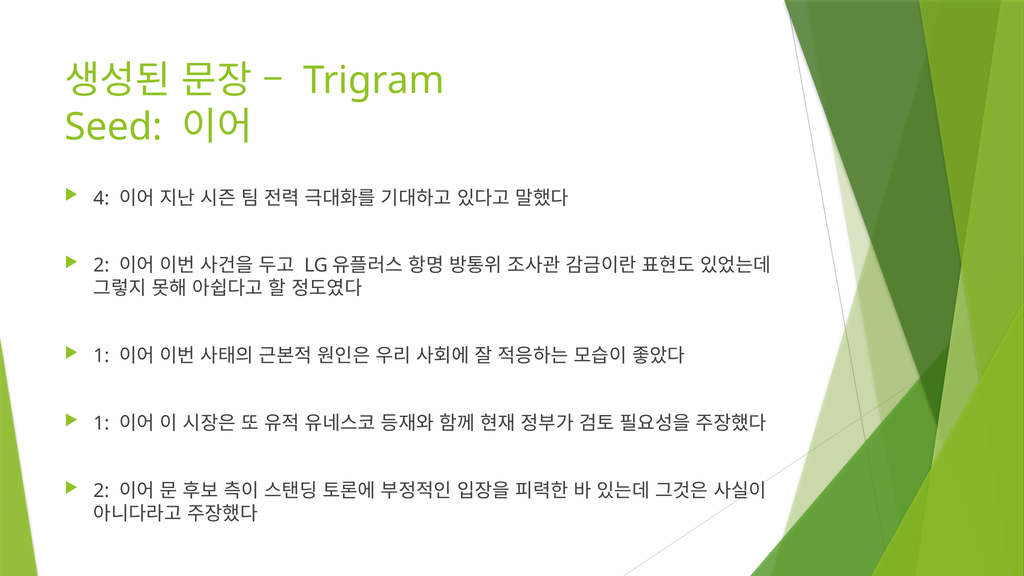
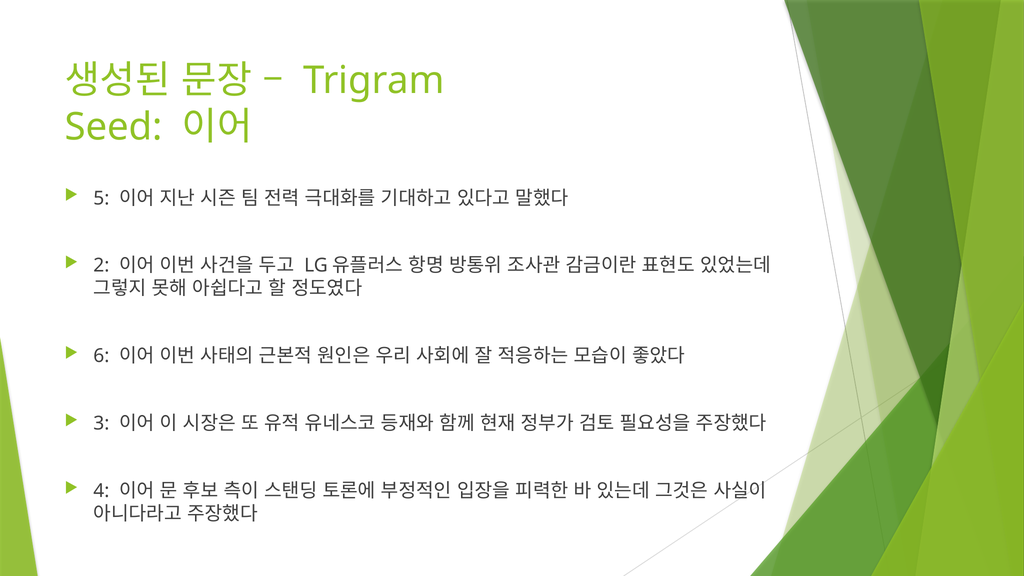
4: 4 -> 5
1 at (101, 356): 1 -> 6
1 at (101, 423): 1 -> 3
2 at (101, 491): 2 -> 4
